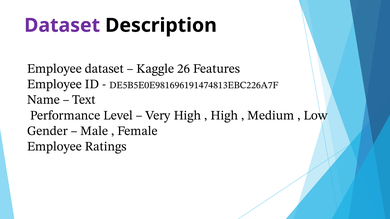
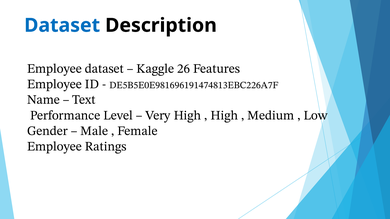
Dataset at (62, 25) colour: purple -> blue
